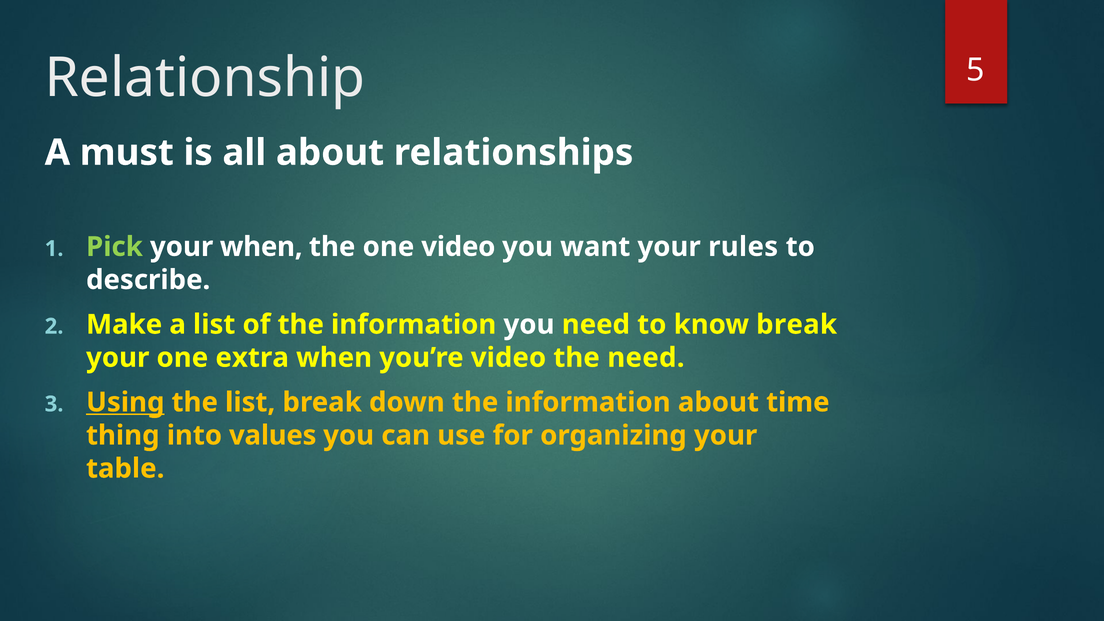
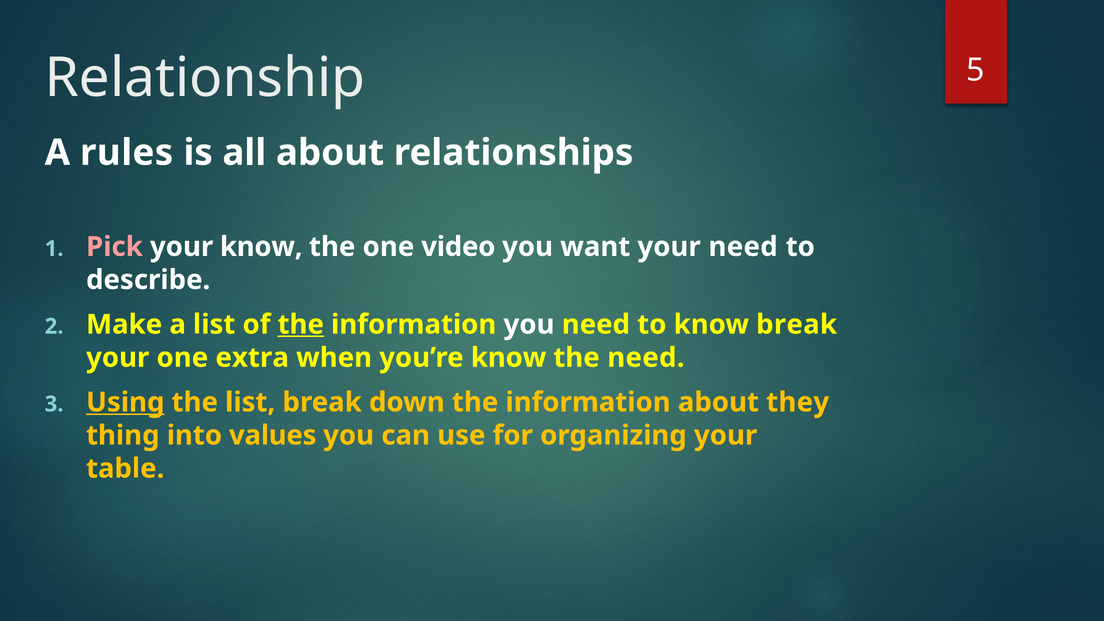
must: must -> rules
Pick colour: light green -> pink
your when: when -> know
your rules: rules -> need
the at (301, 325) underline: none -> present
you’re video: video -> know
time: time -> they
